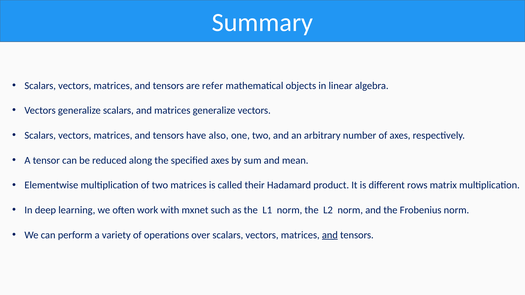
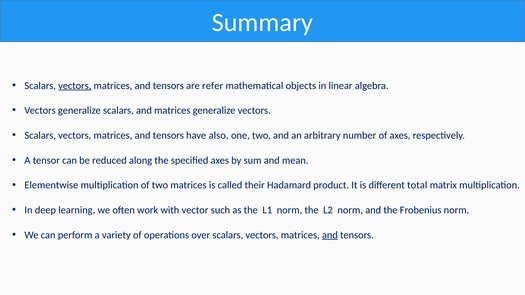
vectors at (75, 86) underline: none -> present
rows: rows -> total
mxnet: mxnet -> vector
